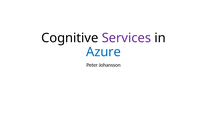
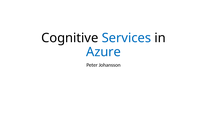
Services colour: purple -> blue
